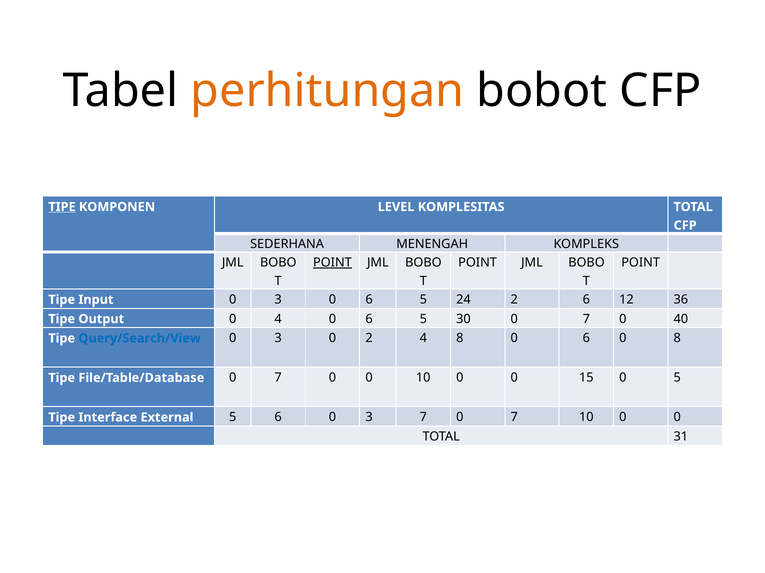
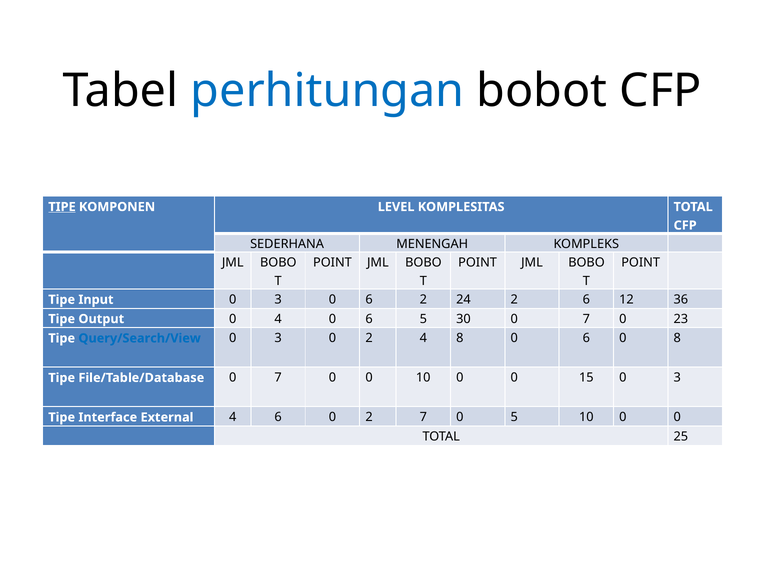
perhitungan colour: orange -> blue
POINT at (332, 263) underline: present -> none
3 0 6 5: 5 -> 2
40: 40 -> 23
15 0 5: 5 -> 3
5 at (233, 418): 5 -> 4
6 0 3: 3 -> 2
7 0 7: 7 -> 5
31: 31 -> 25
